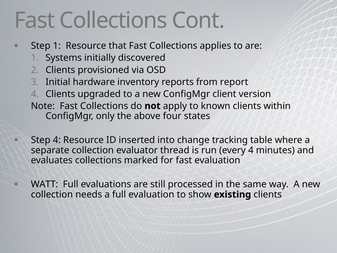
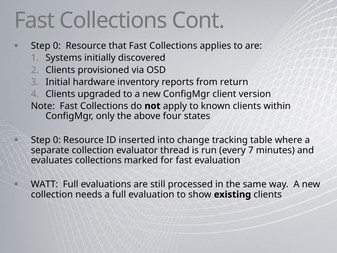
1 at (57, 46): 1 -> 0
report: report -> return
4 at (57, 140): 4 -> 0
every 4: 4 -> 7
